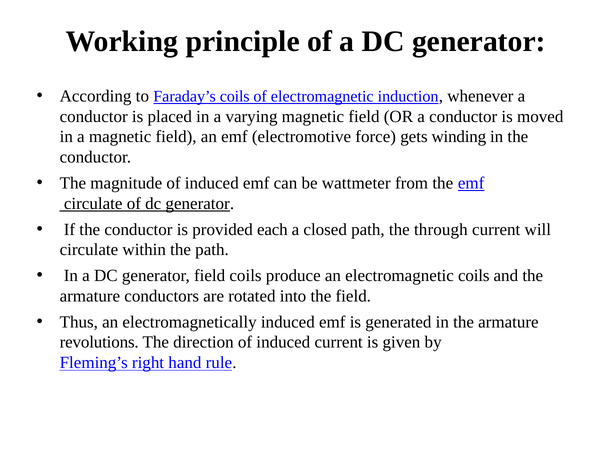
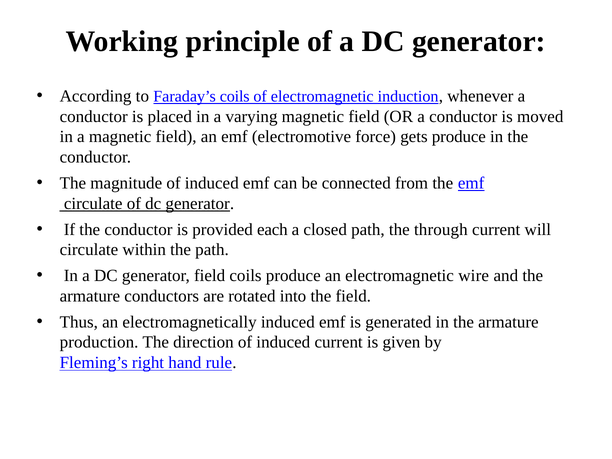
gets winding: winding -> produce
wattmeter: wattmeter -> connected
electromagnetic coils: coils -> wire
revolutions: revolutions -> production
